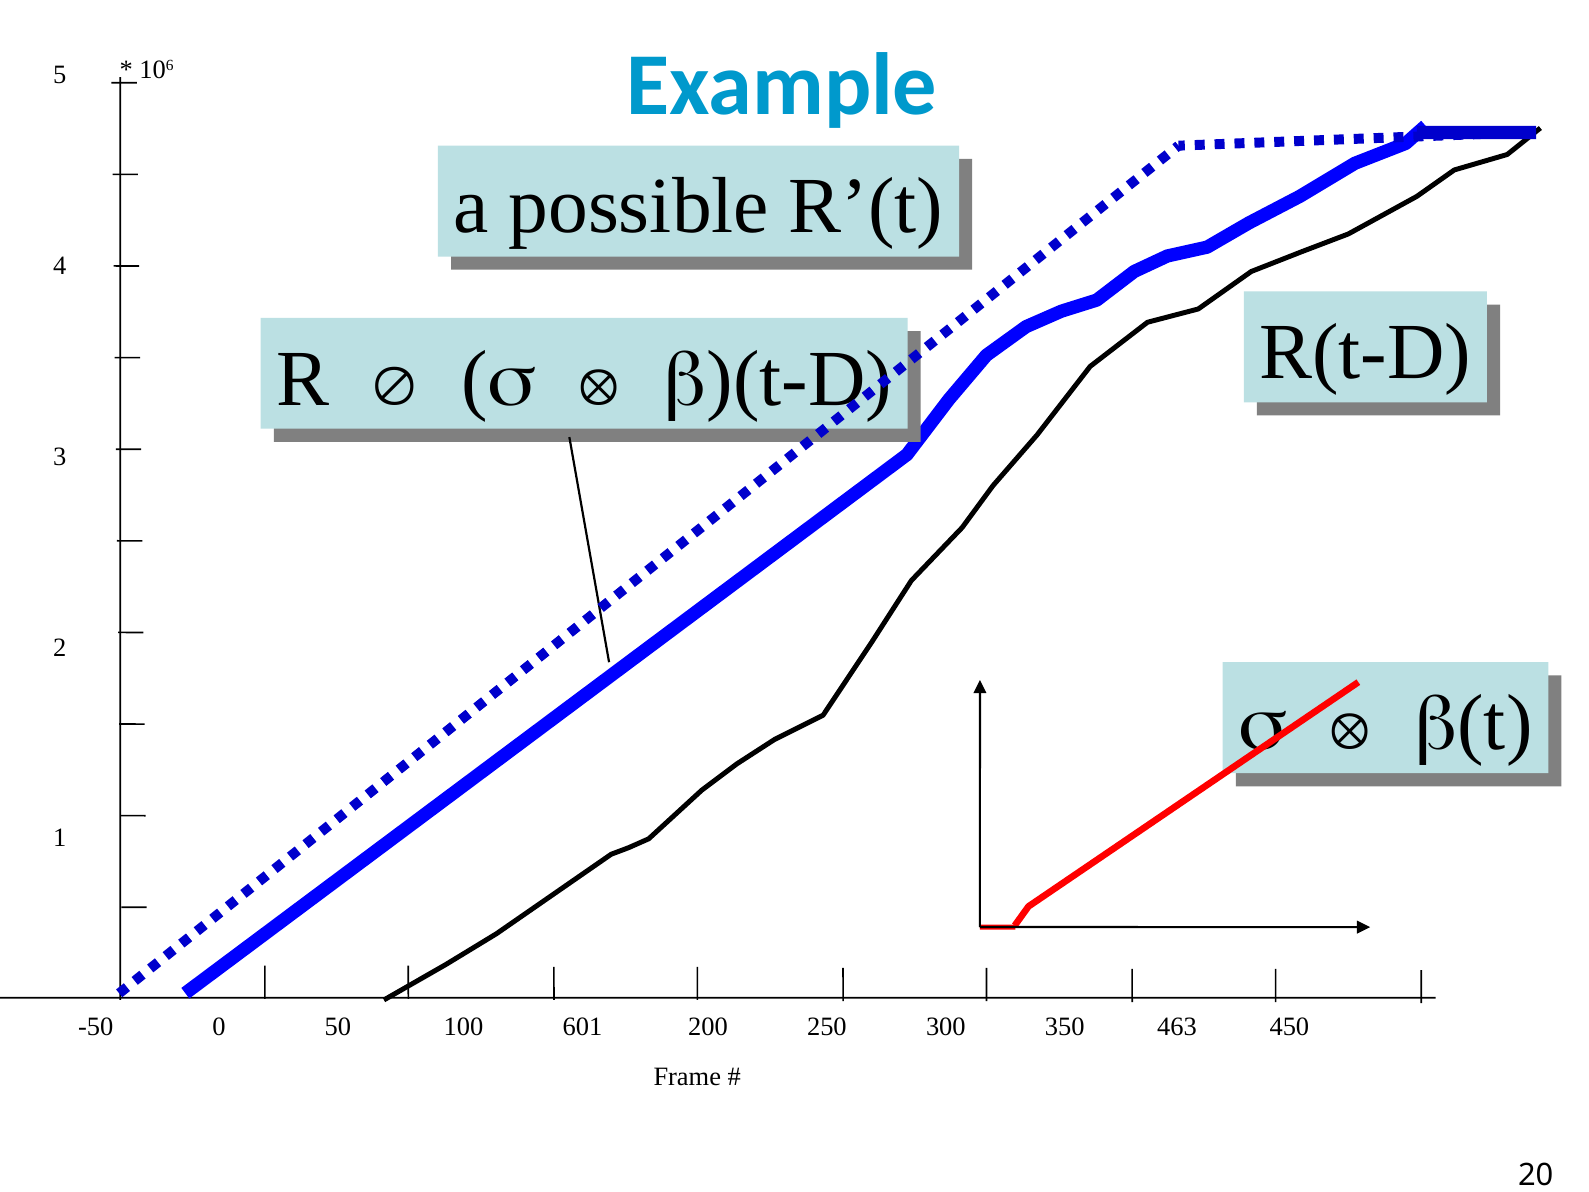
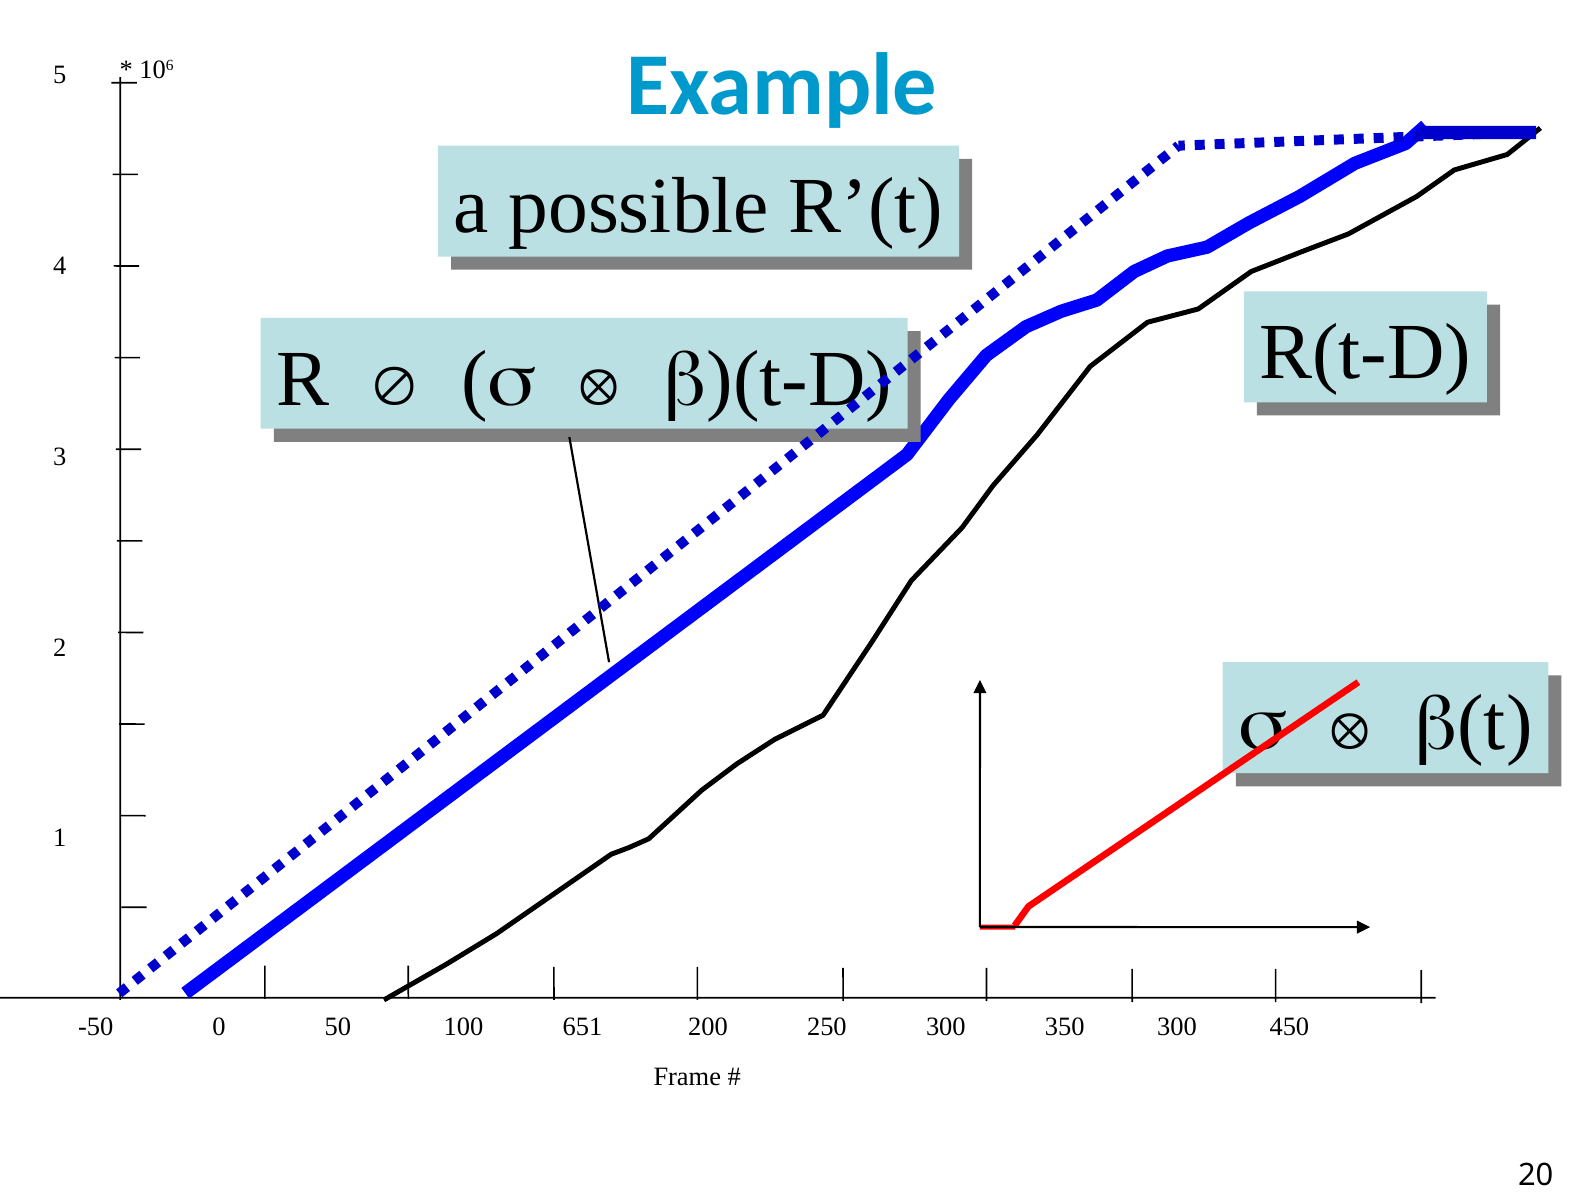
601: 601 -> 651
350 463: 463 -> 300
